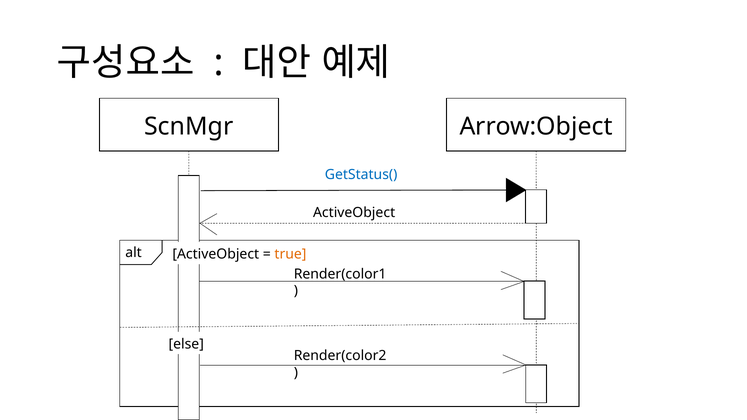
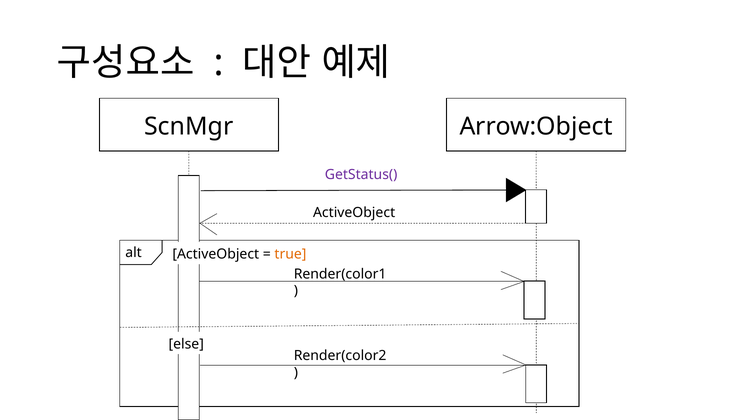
GetStatus( colour: blue -> purple
